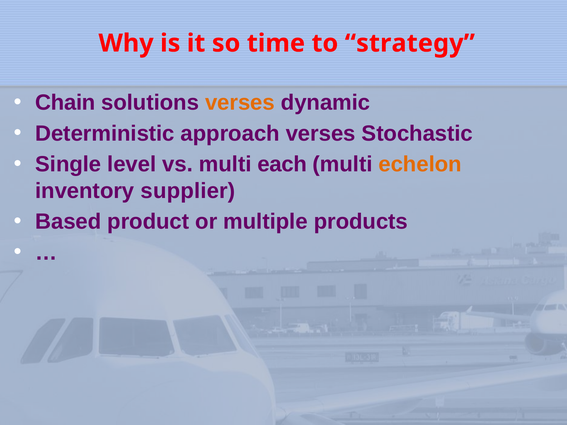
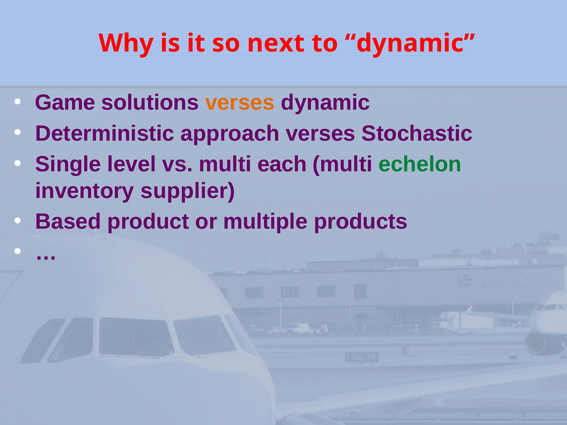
time: time -> next
to strategy: strategy -> dynamic
Chain: Chain -> Game
echelon colour: orange -> green
